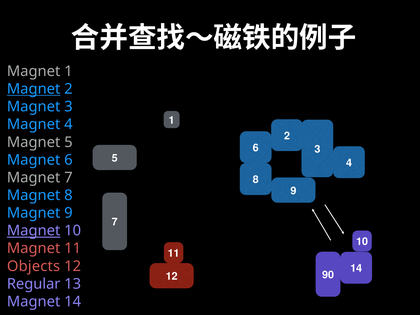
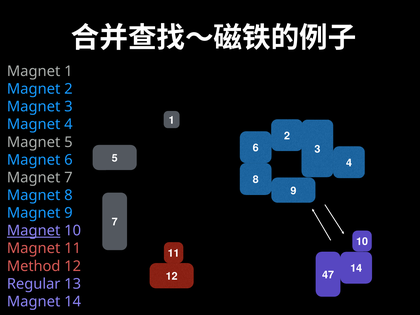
Magnet at (34, 89) underline: present -> none
Objects: Objects -> Method
90: 90 -> 47
